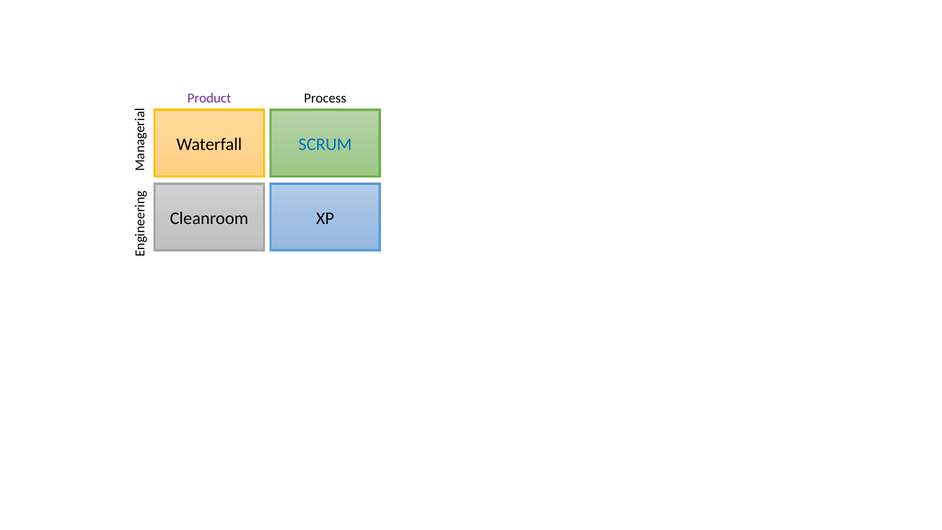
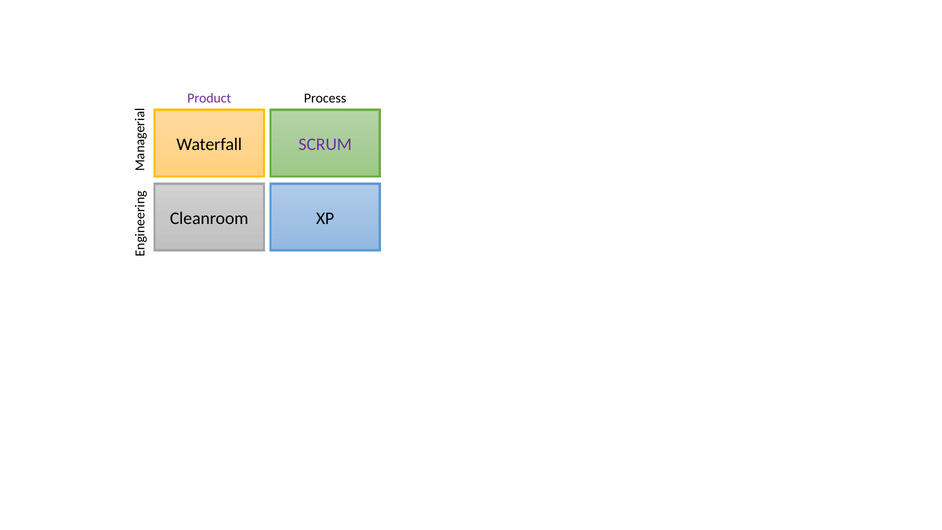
SCRUM colour: blue -> purple
